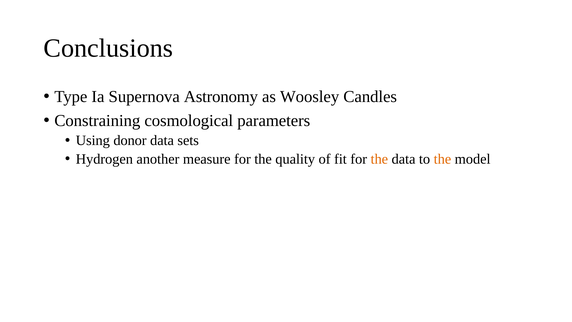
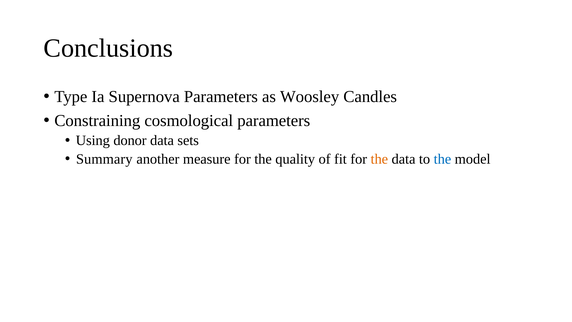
Supernova Astronomy: Astronomy -> Parameters
Hydrogen: Hydrogen -> Summary
the at (442, 159) colour: orange -> blue
